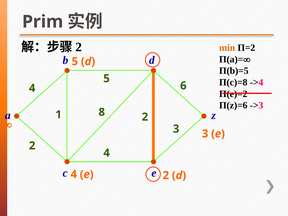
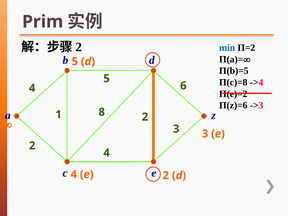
min colour: orange -> blue
